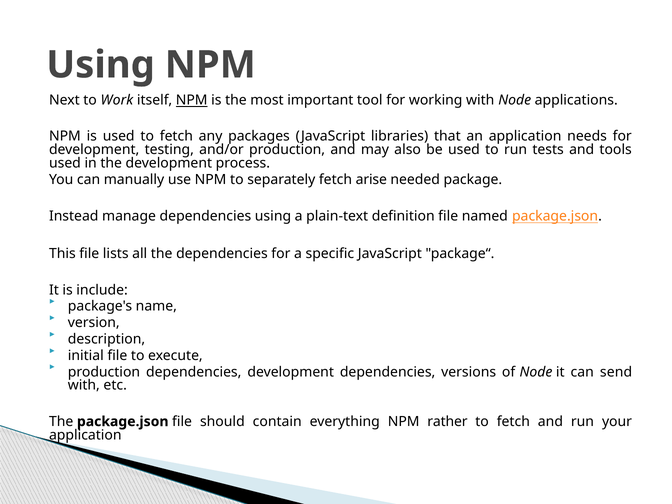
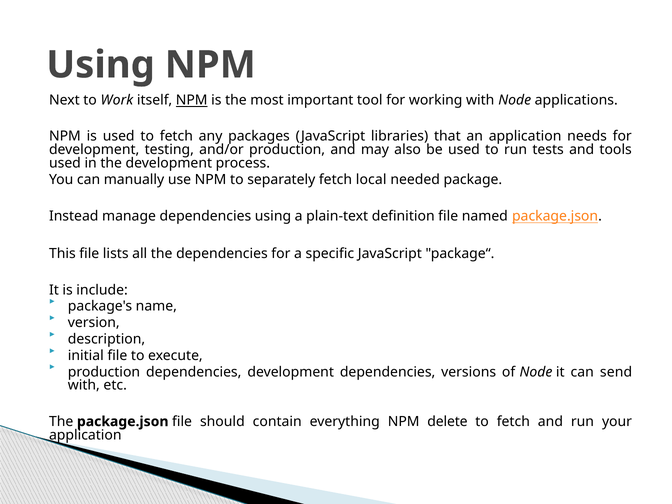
arise: arise -> local
rather: rather -> delete
